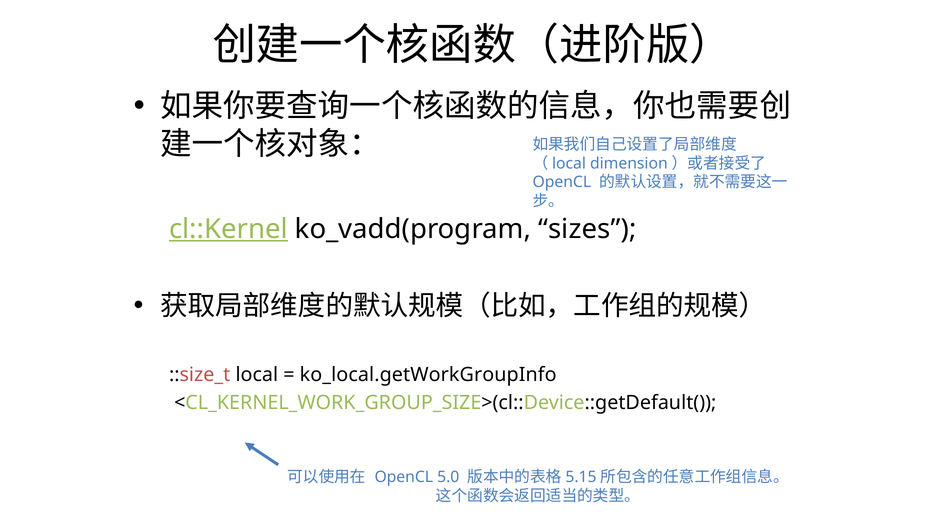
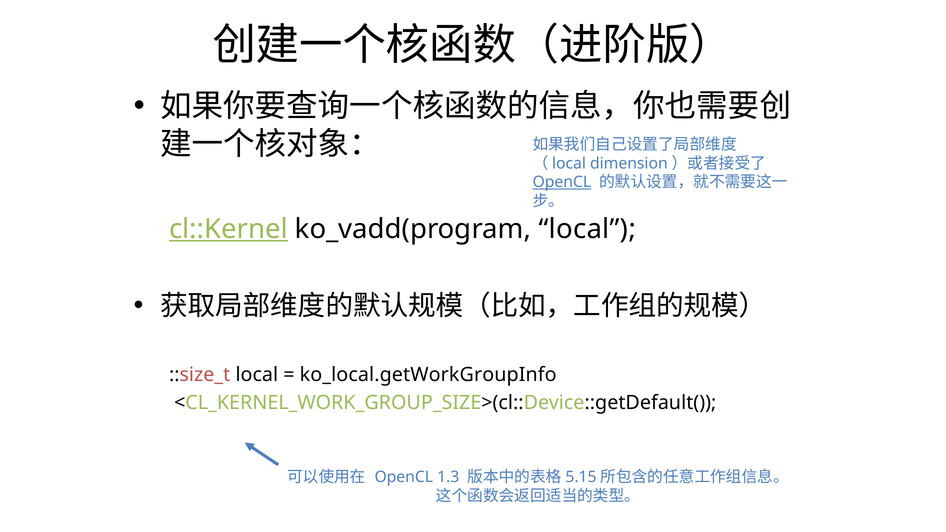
OpenCL at (562, 182) underline: none -> present
ko_vadd(program sizes: sizes -> local
5.0: 5.0 -> 1.3
